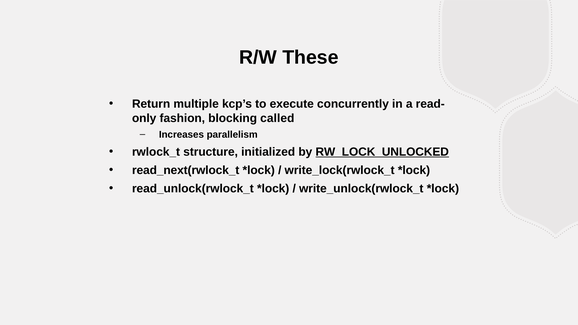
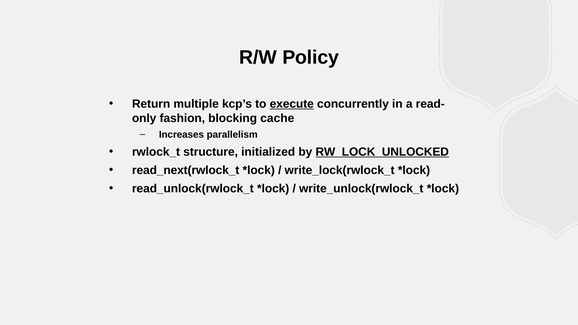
These: These -> Policy
execute underline: none -> present
called: called -> cache
